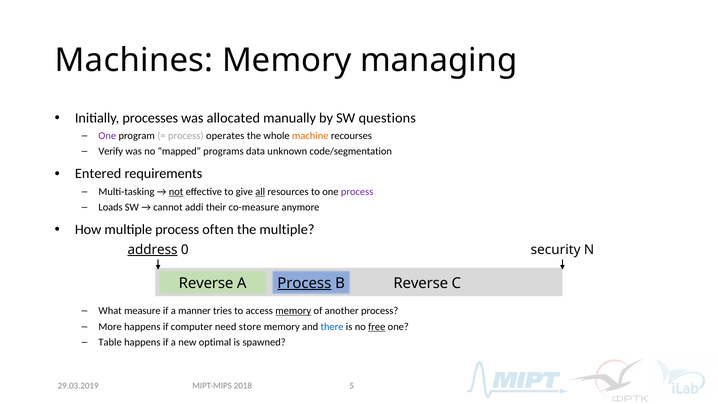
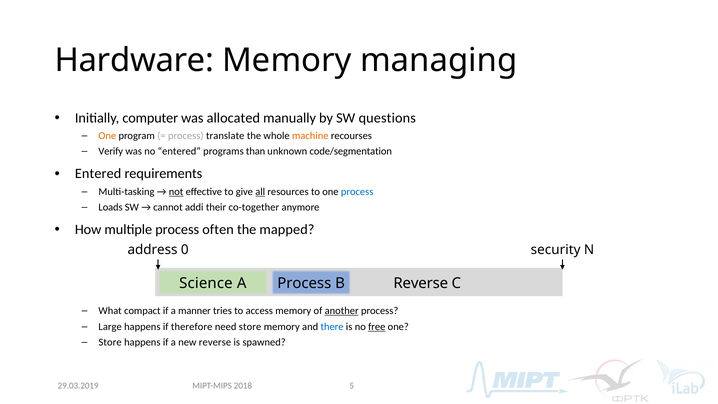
Machines: Machines -> Hardware
processes: processes -> computer
One at (107, 136) colour: purple -> orange
operates: operates -> translate
no mapped: mapped -> entered
data: data -> than
process at (357, 192) colour: purple -> blue
co-measure: co-measure -> co-together
the multiple: multiple -> mapped
address underline: present -> none
Reverse at (206, 283): Reverse -> Science
Process at (304, 283) underline: present -> none
measure: measure -> compact
memory at (293, 311) underline: present -> none
another underline: none -> present
More: More -> Large
computer: computer -> therefore
Table at (110, 342): Table -> Store
new optimal: optimal -> reverse
